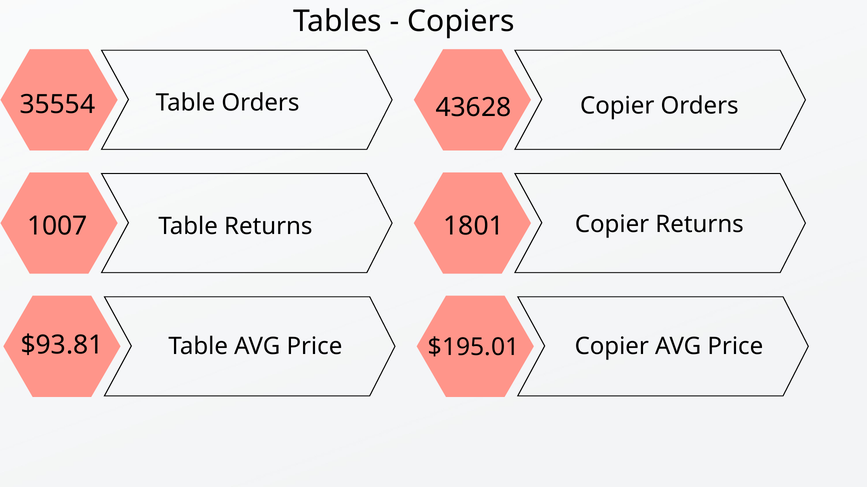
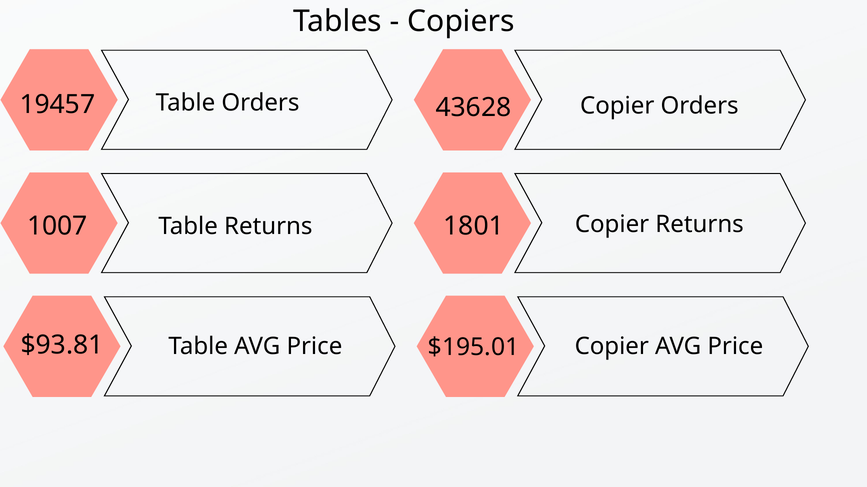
35554: 35554 -> 19457
